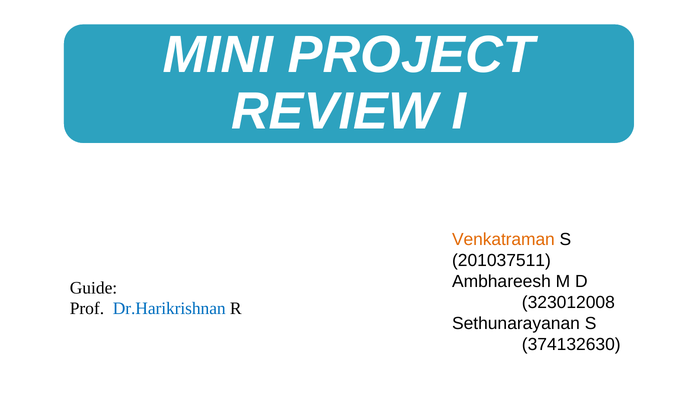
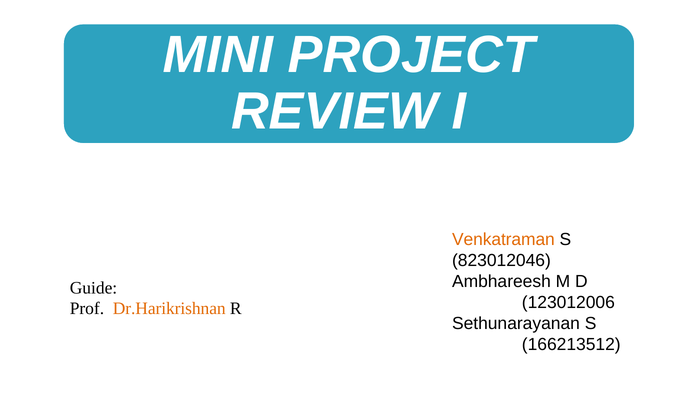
201037511: 201037511 -> 823012046
323012008: 323012008 -> 123012006
Dr.Harikrishnan colour: blue -> orange
374132630: 374132630 -> 166213512
